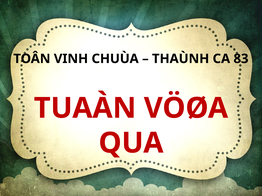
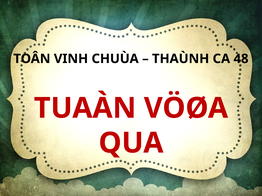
83: 83 -> 48
